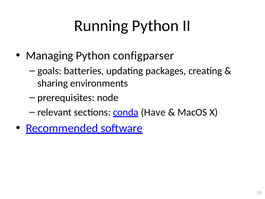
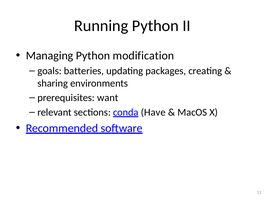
configparser: configparser -> modification
node: node -> want
